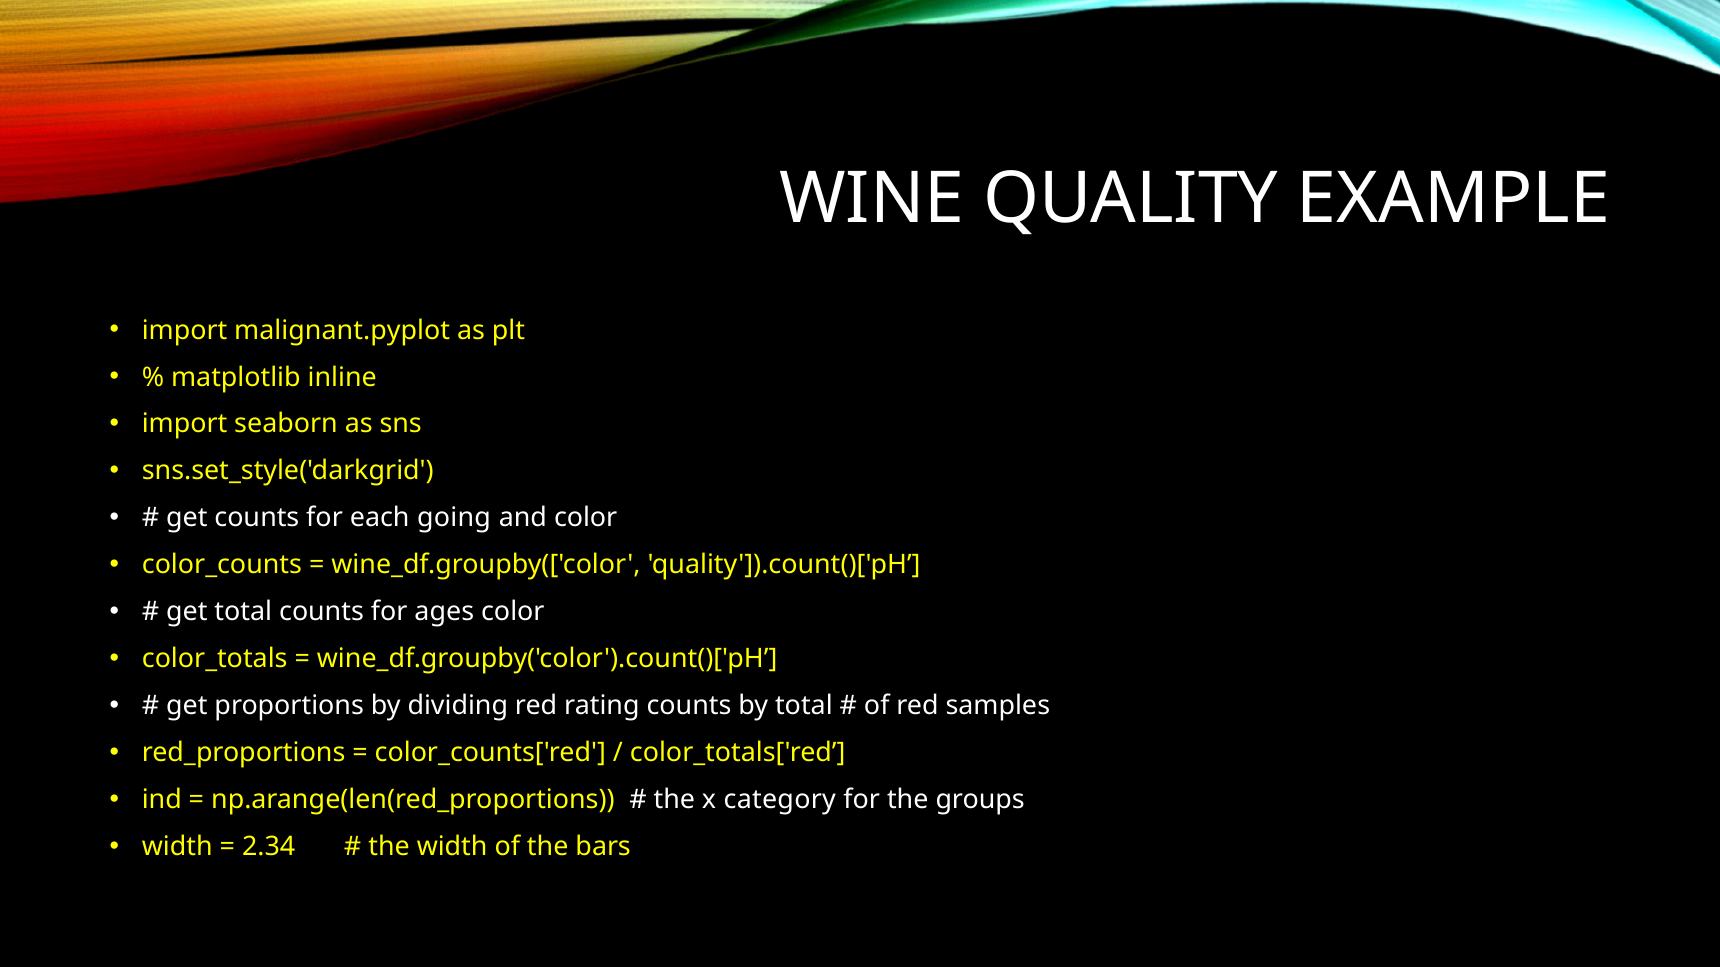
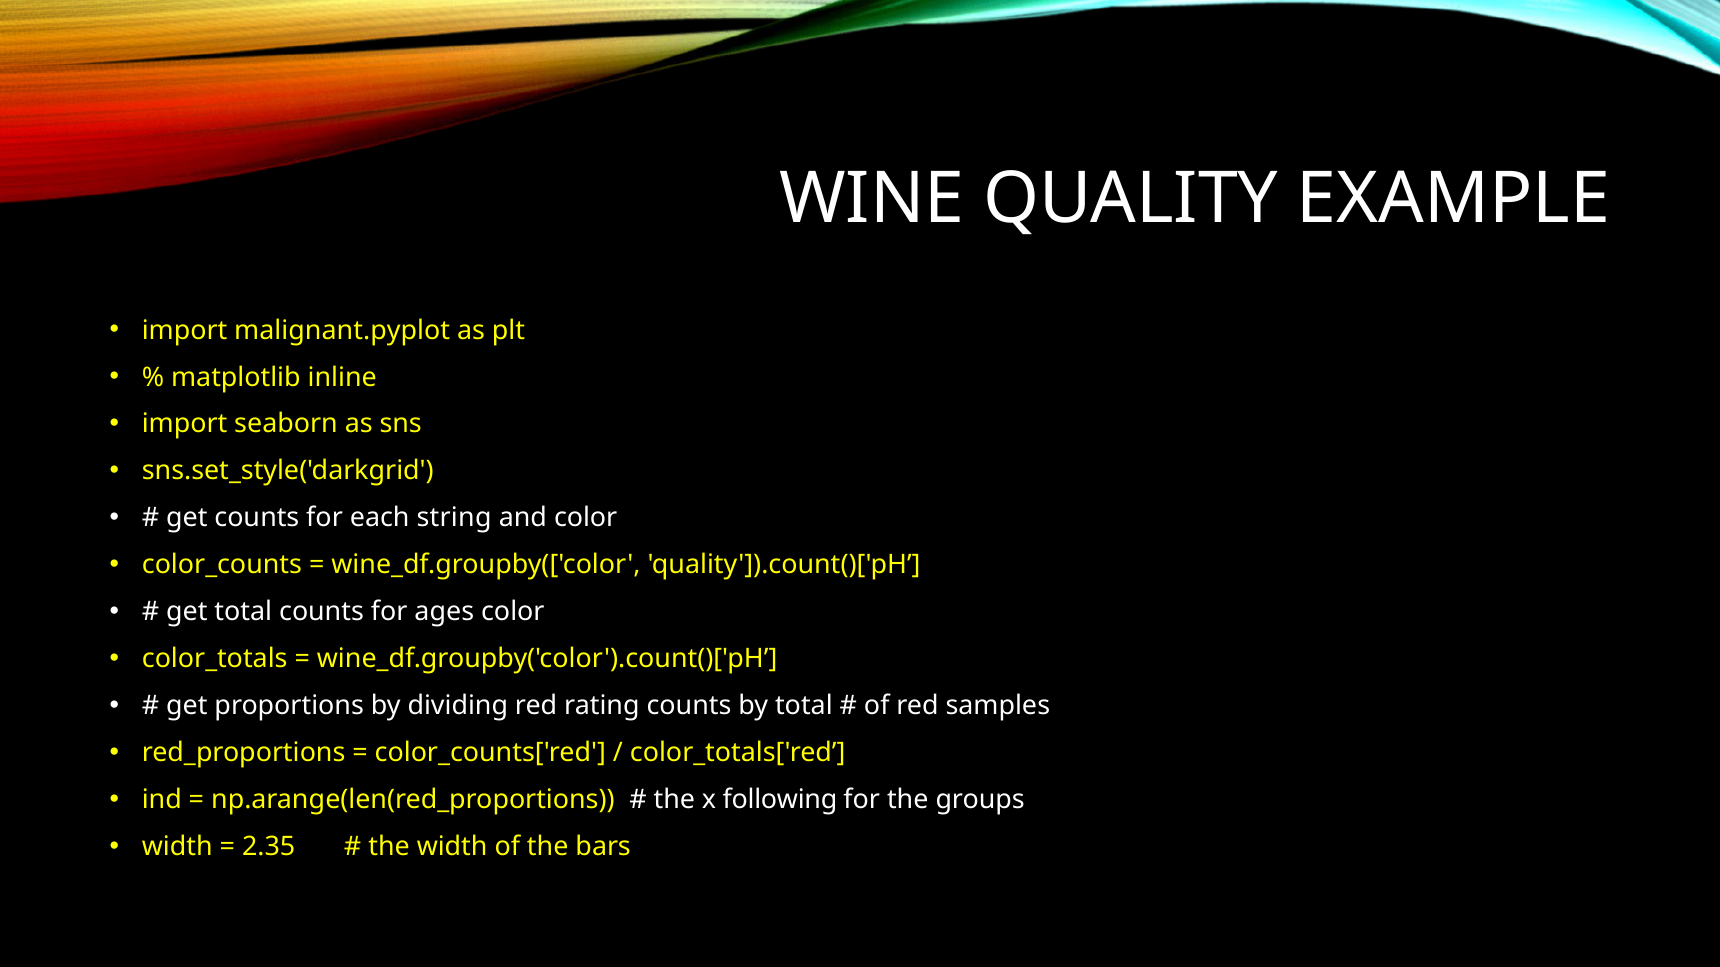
going: going -> string
category: category -> following
2.34: 2.34 -> 2.35
